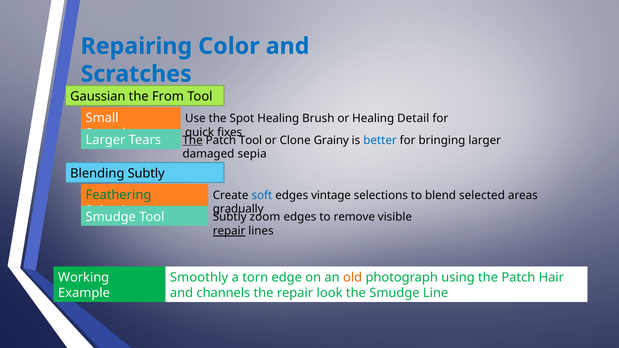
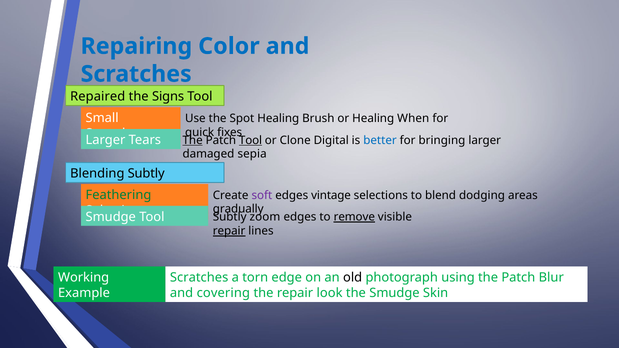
Gaussian: Gaussian -> Repaired
From: From -> Signs
Detail: Detail -> When
Tool at (251, 140) underline: none -> present
Grainy: Grainy -> Digital
soft colour: blue -> purple
selected: selected -> dodging
remove underline: none -> present
Smoothly at (199, 278): Smoothly -> Scratches
old colour: orange -> black
Hair: Hair -> Blur
channels: channels -> covering
Line: Line -> Skin
